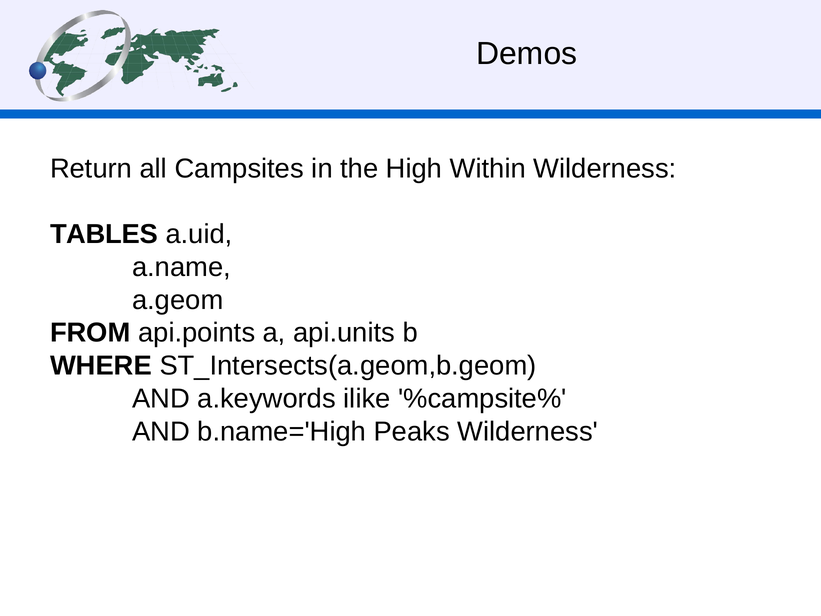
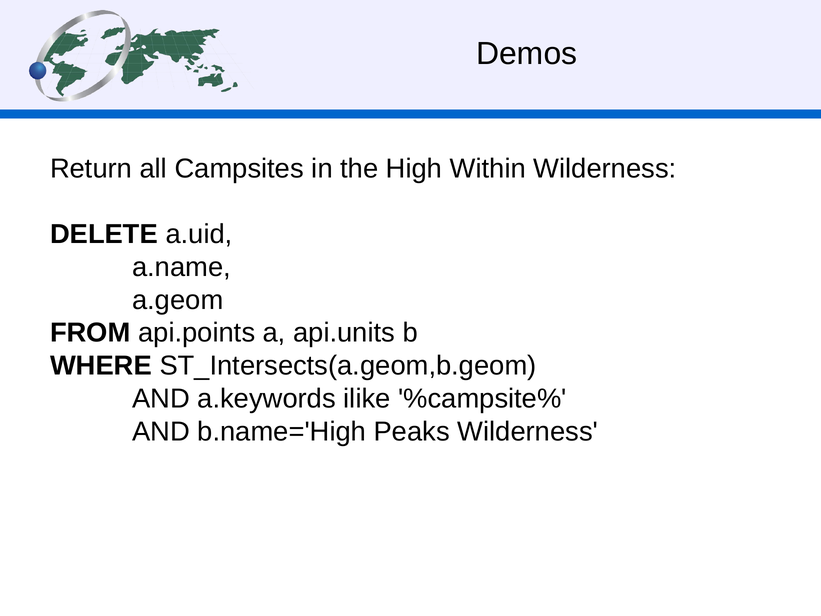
TABLES: TABLES -> DELETE
